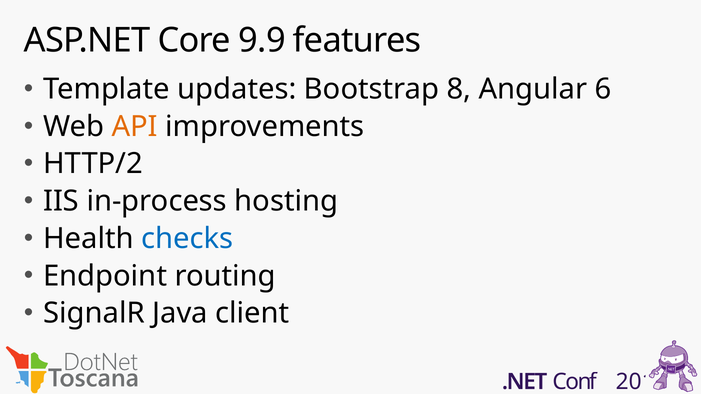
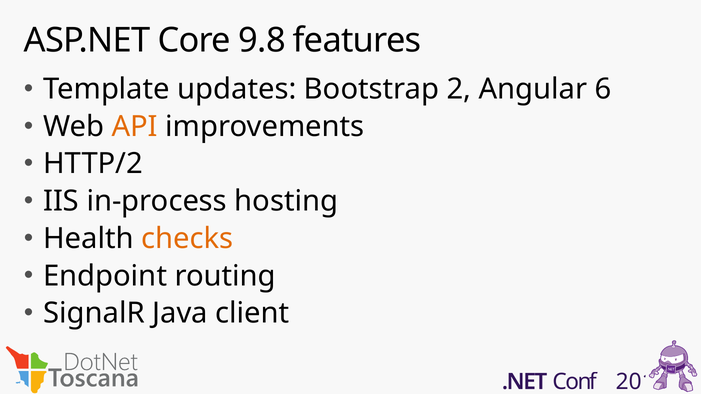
9.9: 9.9 -> 9.8
8: 8 -> 2
checks colour: blue -> orange
